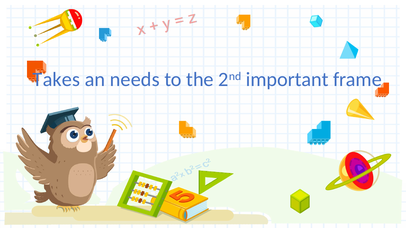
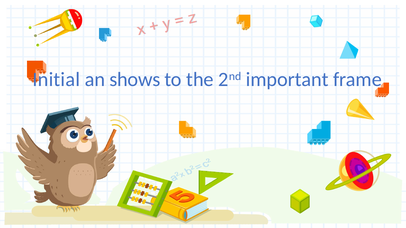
Takes: Takes -> Initial
needs: needs -> shows
